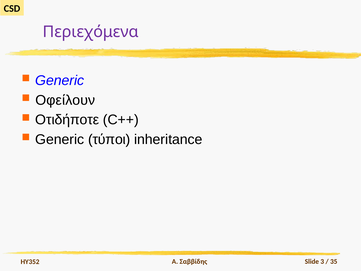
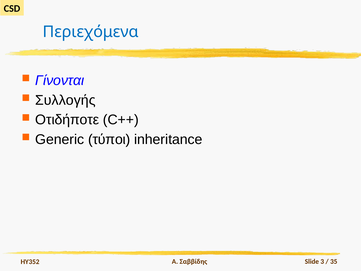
Περιεχόμενα colour: purple -> blue
Generic at (60, 80): Generic -> Γίνονται
Οφείλουν: Οφείλουν -> Συλλογής
